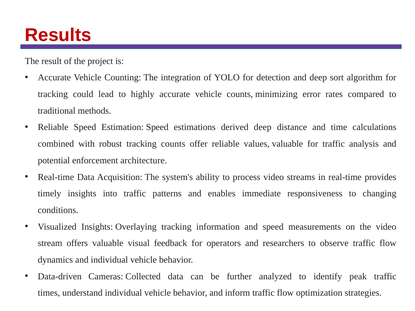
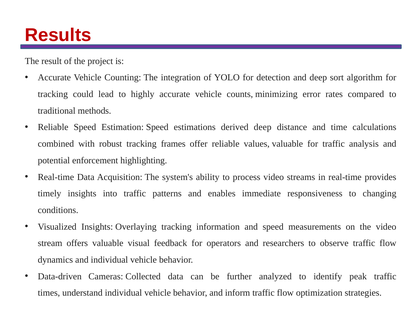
tracking counts: counts -> frames
architecture: architecture -> highlighting
